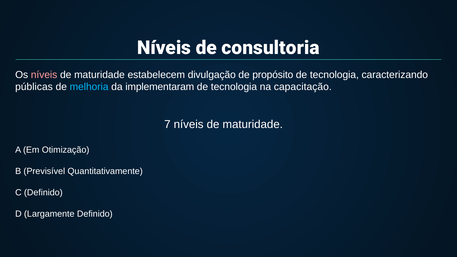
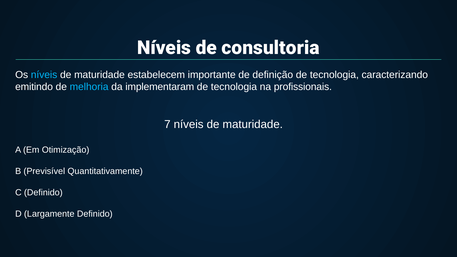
níveis at (44, 75) colour: pink -> light blue
divulgação: divulgação -> importante
propósito: propósito -> definição
públicas: públicas -> emitindo
capacitação: capacitação -> profissionais
